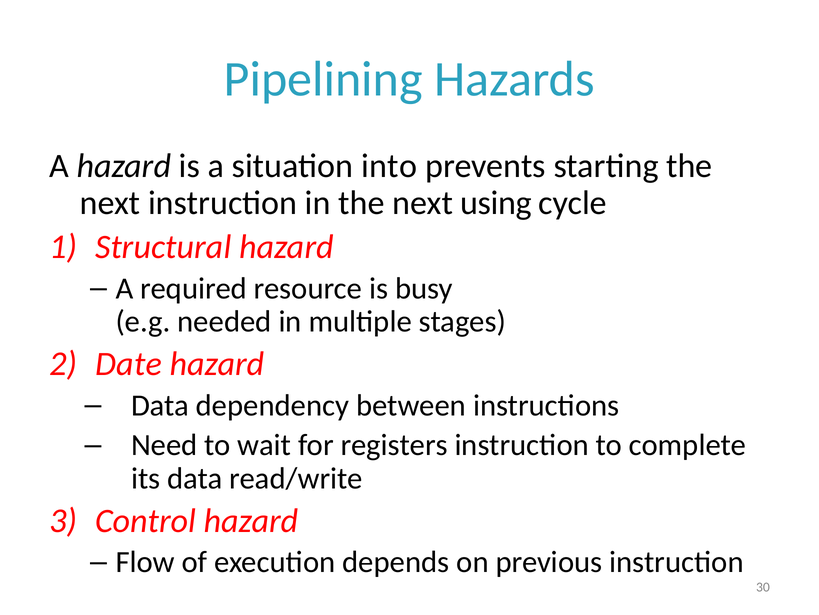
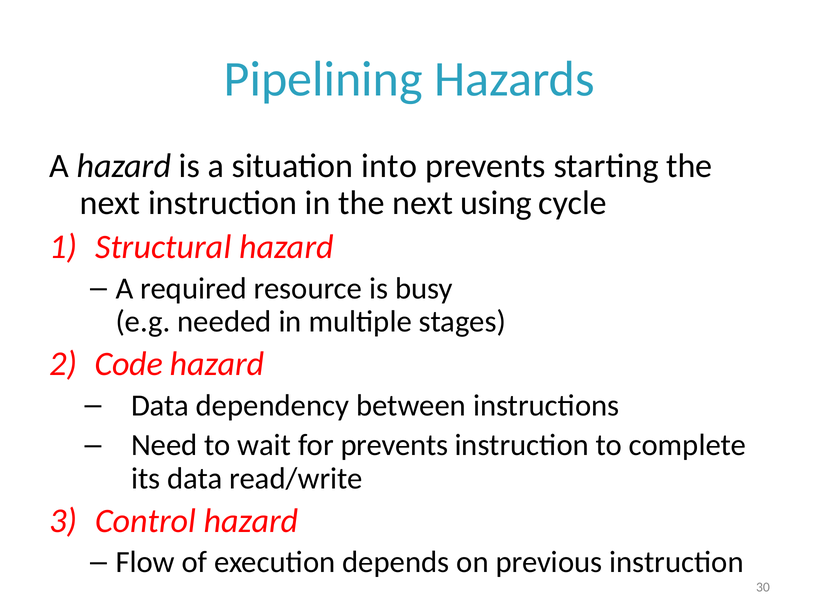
Date: Date -> Code
for registers: registers -> prevents
